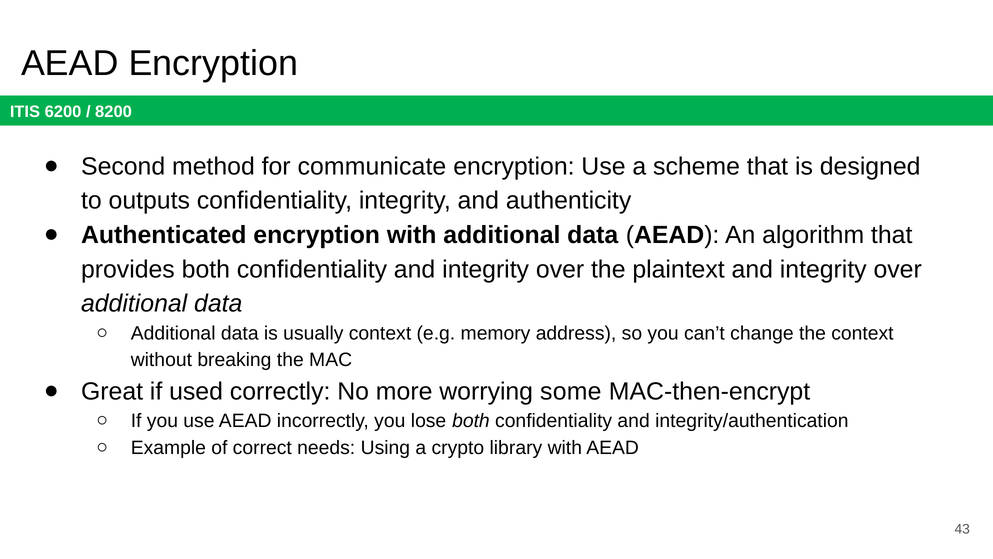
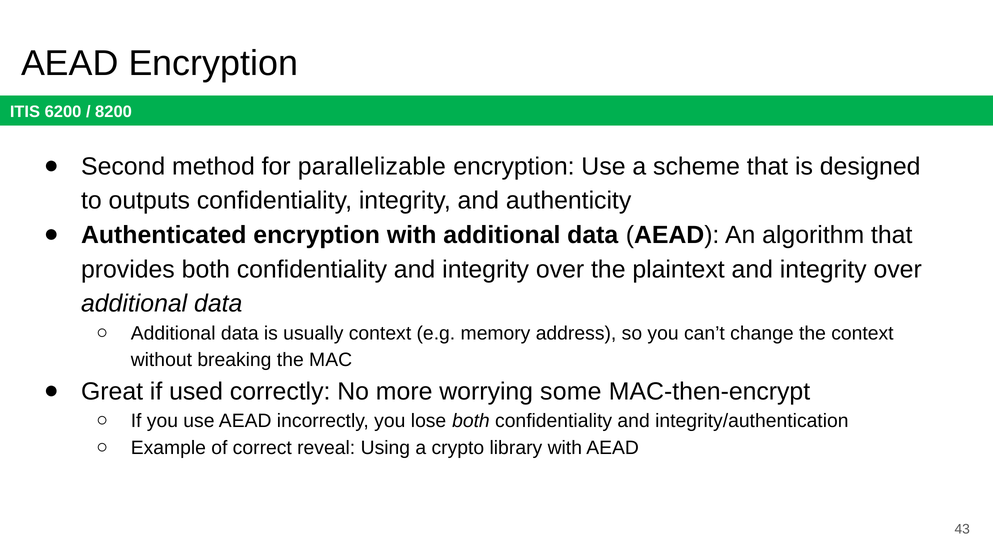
communicate: communicate -> parallelizable
needs: needs -> reveal
